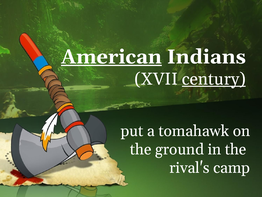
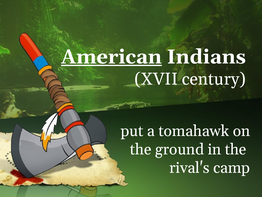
century underline: present -> none
